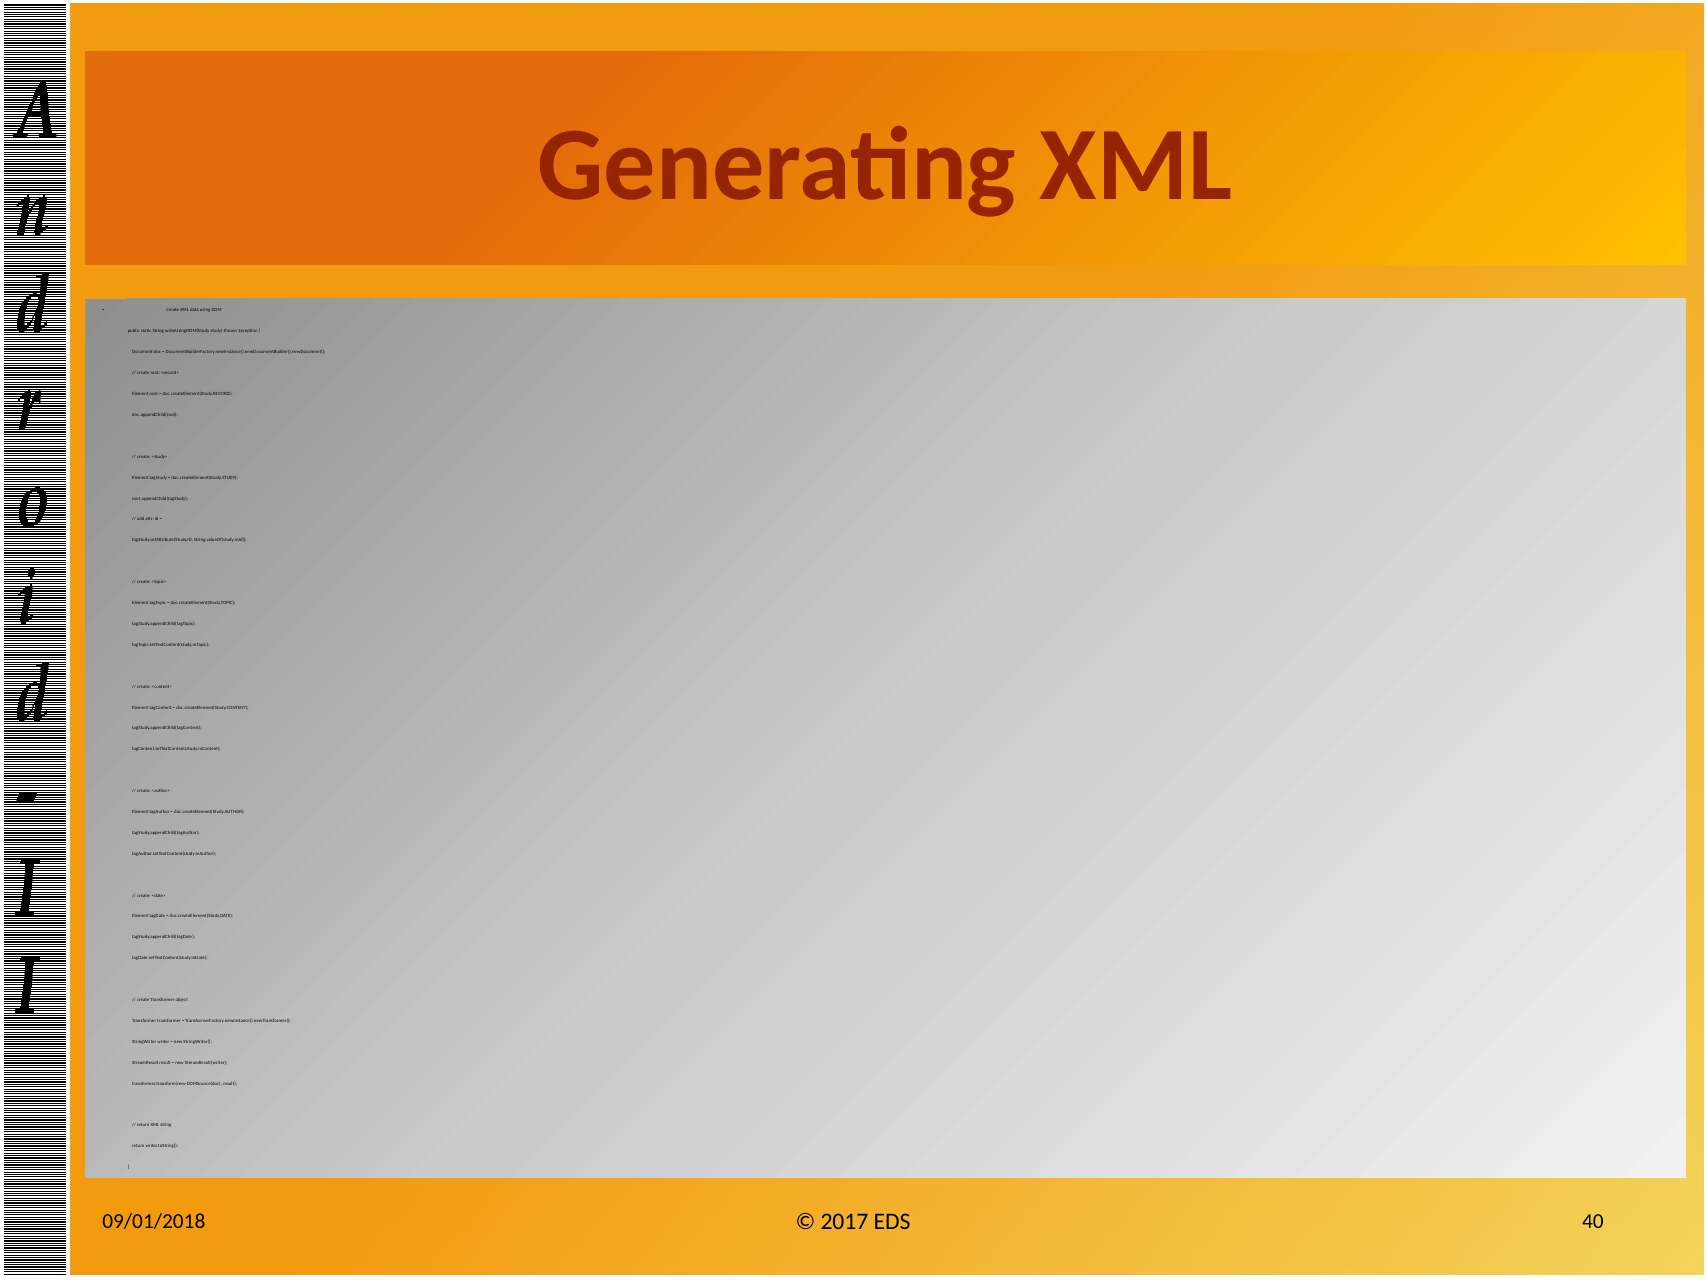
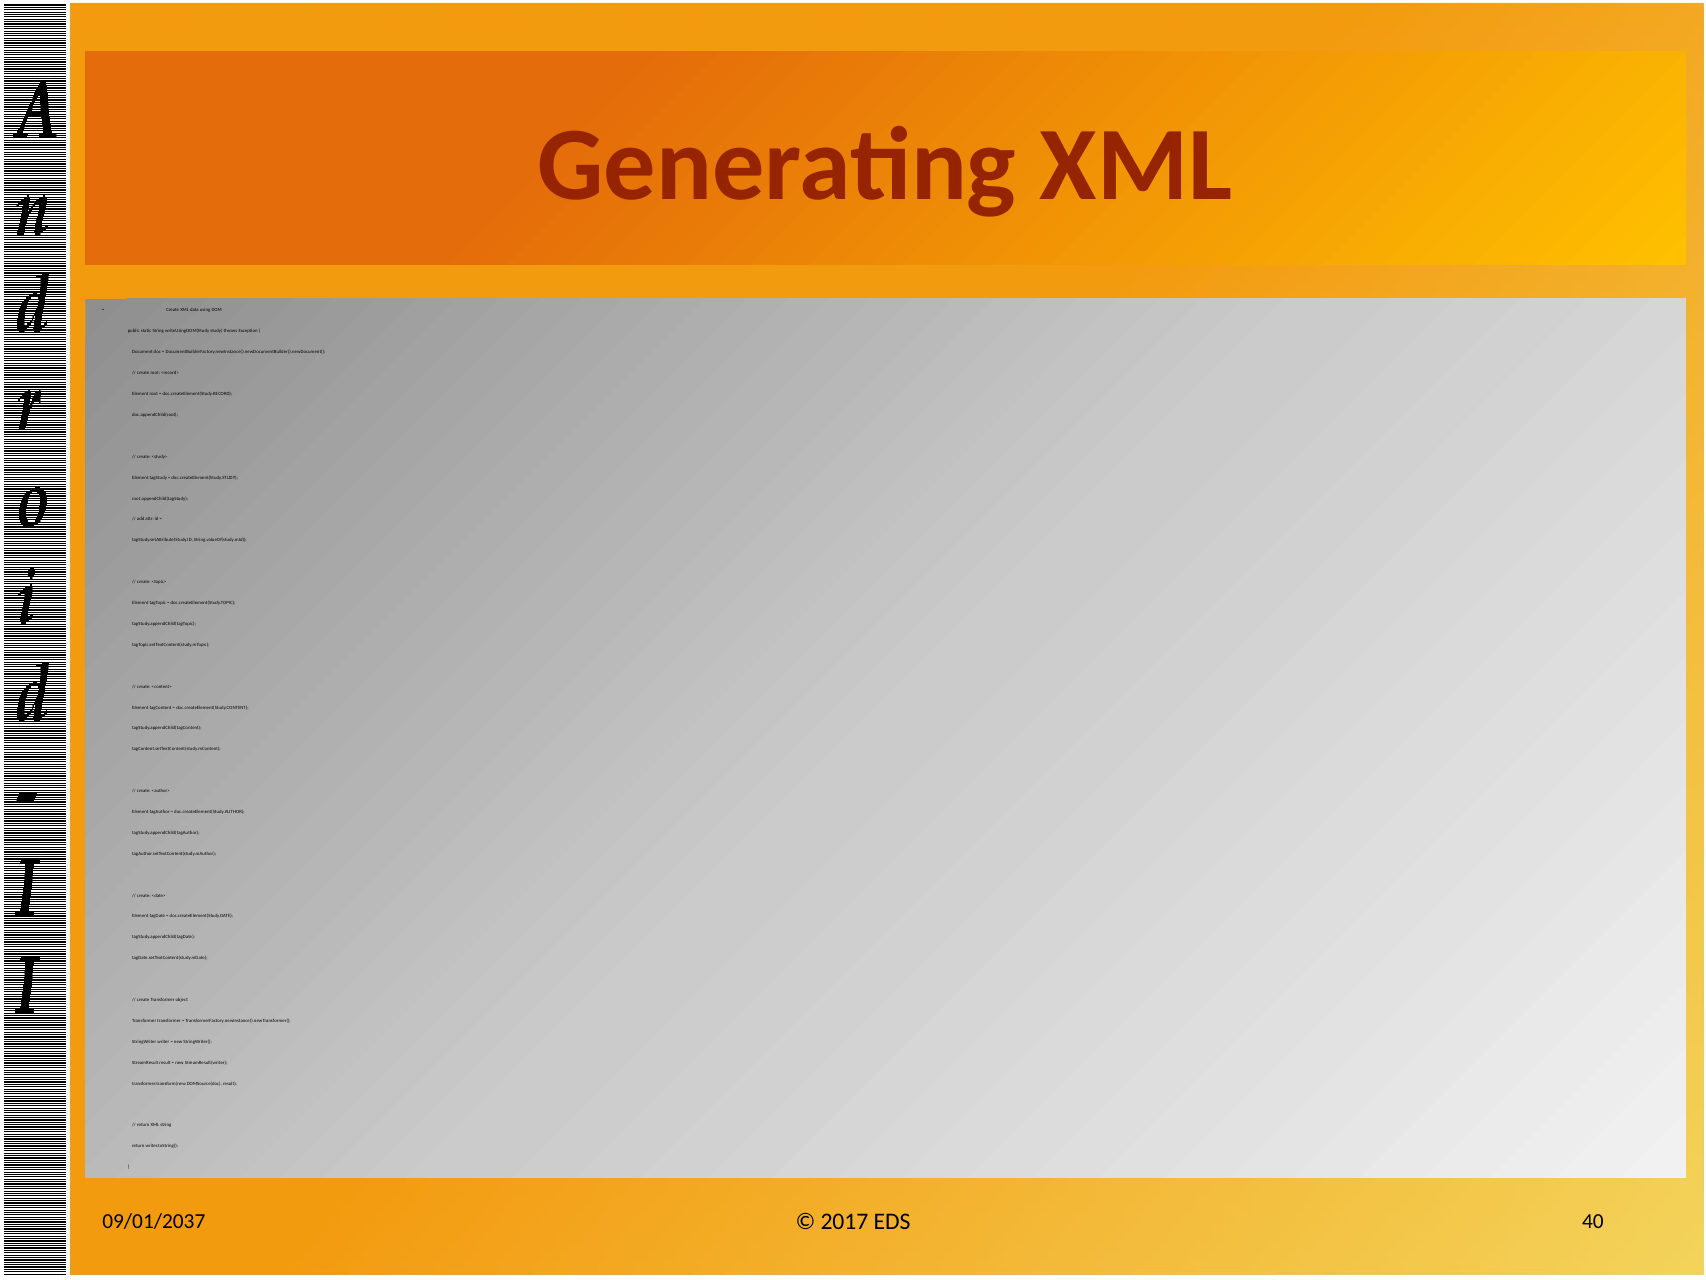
09/01/2018: 09/01/2018 -> 09/01/2037
